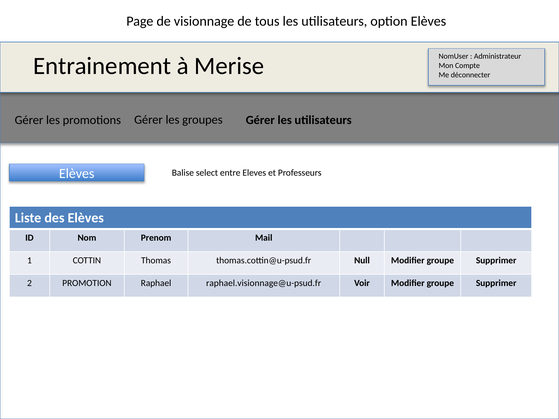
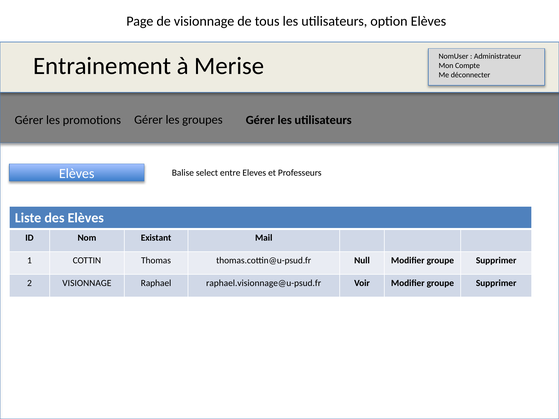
Prenom: Prenom -> Existant
2 PROMOTION: PROMOTION -> VISIONNAGE
